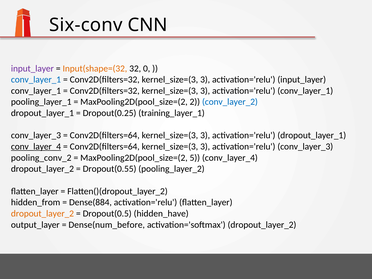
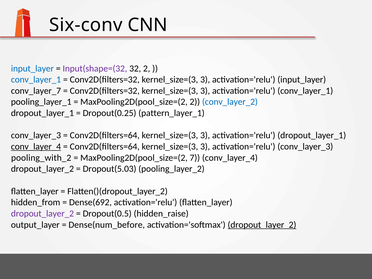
input_layer at (32, 68) colour: purple -> blue
Input(shape=(32 colour: orange -> purple
32 0: 0 -> 2
conv_layer_1 at (36, 91): conv_layer_1 -> conv_layer_7
training_layer_1: training_layer_1 -> pattern_layer_1
pooling_conv_2: pooling_conv_2 -> pooling_with_2
5: 5 -> 7
Dropout(0.55: Dropout(0.55 -> Dropout(5.03
Dense(884: Dense(884 -> Dense(692
dropout_layer_2 at (42, 214) colour: orange -> purple
hidden_have: hidden_have -> hidden_raise
dropout_layer_2 at (262, 225) underline: none -> present
